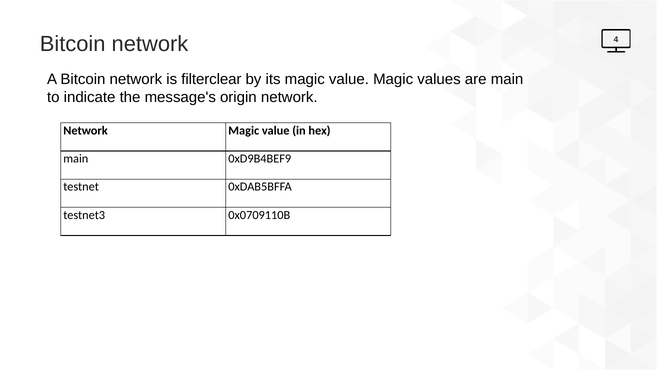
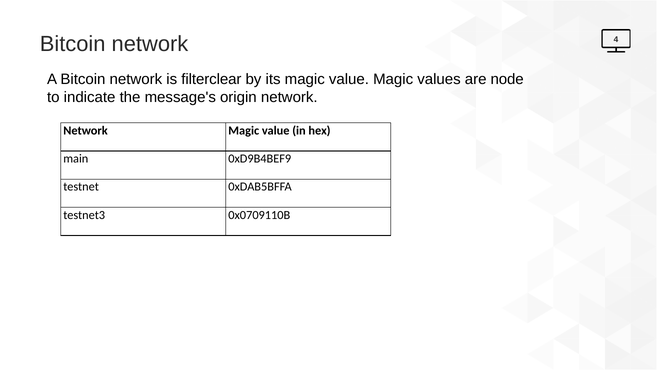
are main: main -> node
